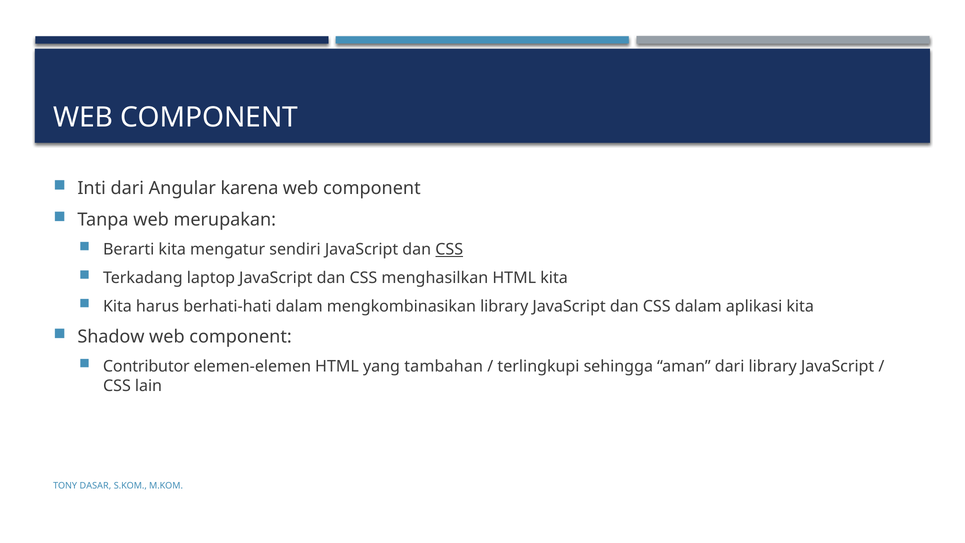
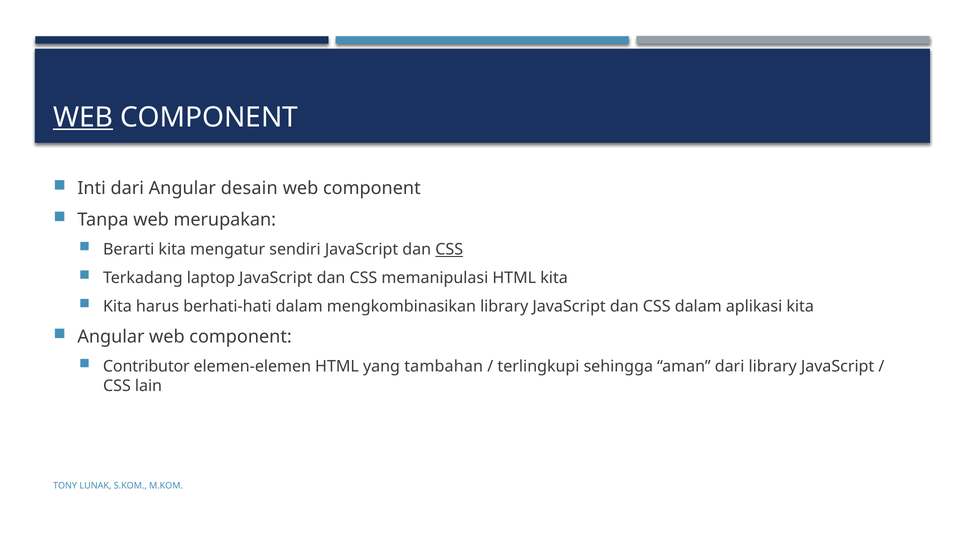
WEB at (83, 117) underline: none -> present
karena: karena -> desain
menghasilkan: menghasilkan -> memanipulasi
Shadow at (111, 337): Shadow -> Angular
DASAR: DASAR -> LUNAK
